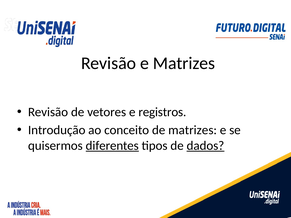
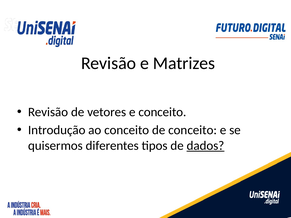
e registros: registros -> conceito
de matrizes: matrizes -> conceito
diferentes underline: present -> none
